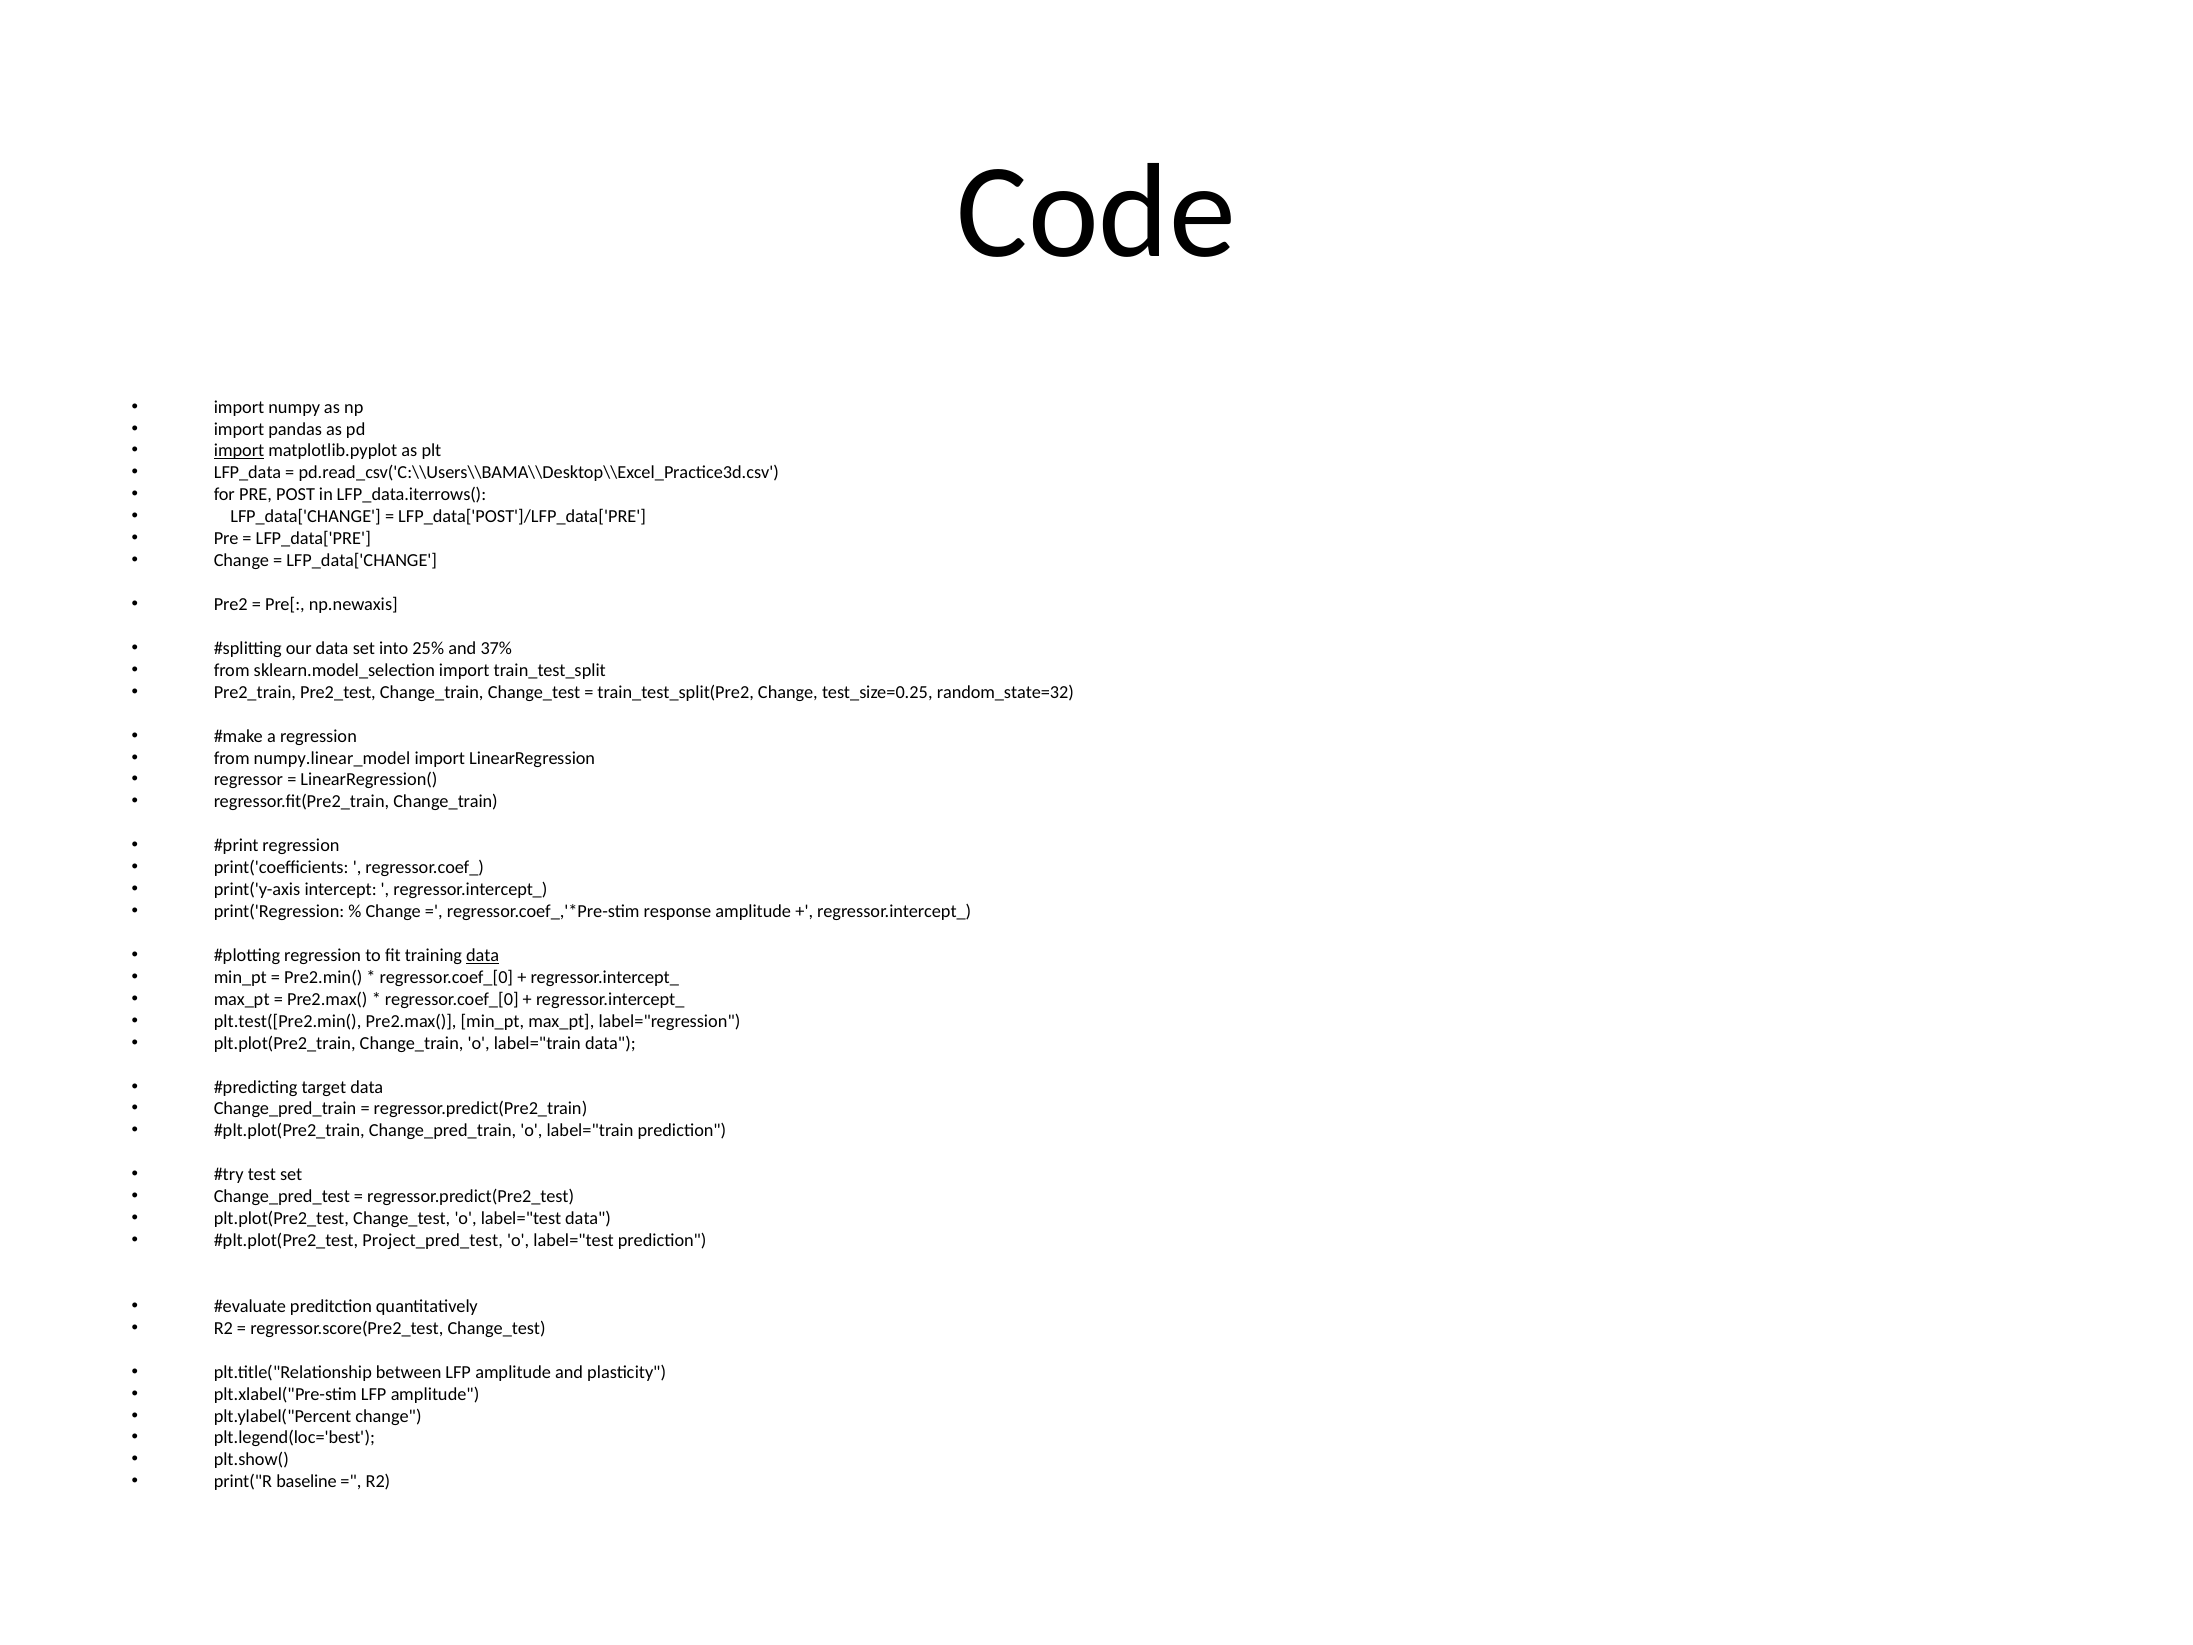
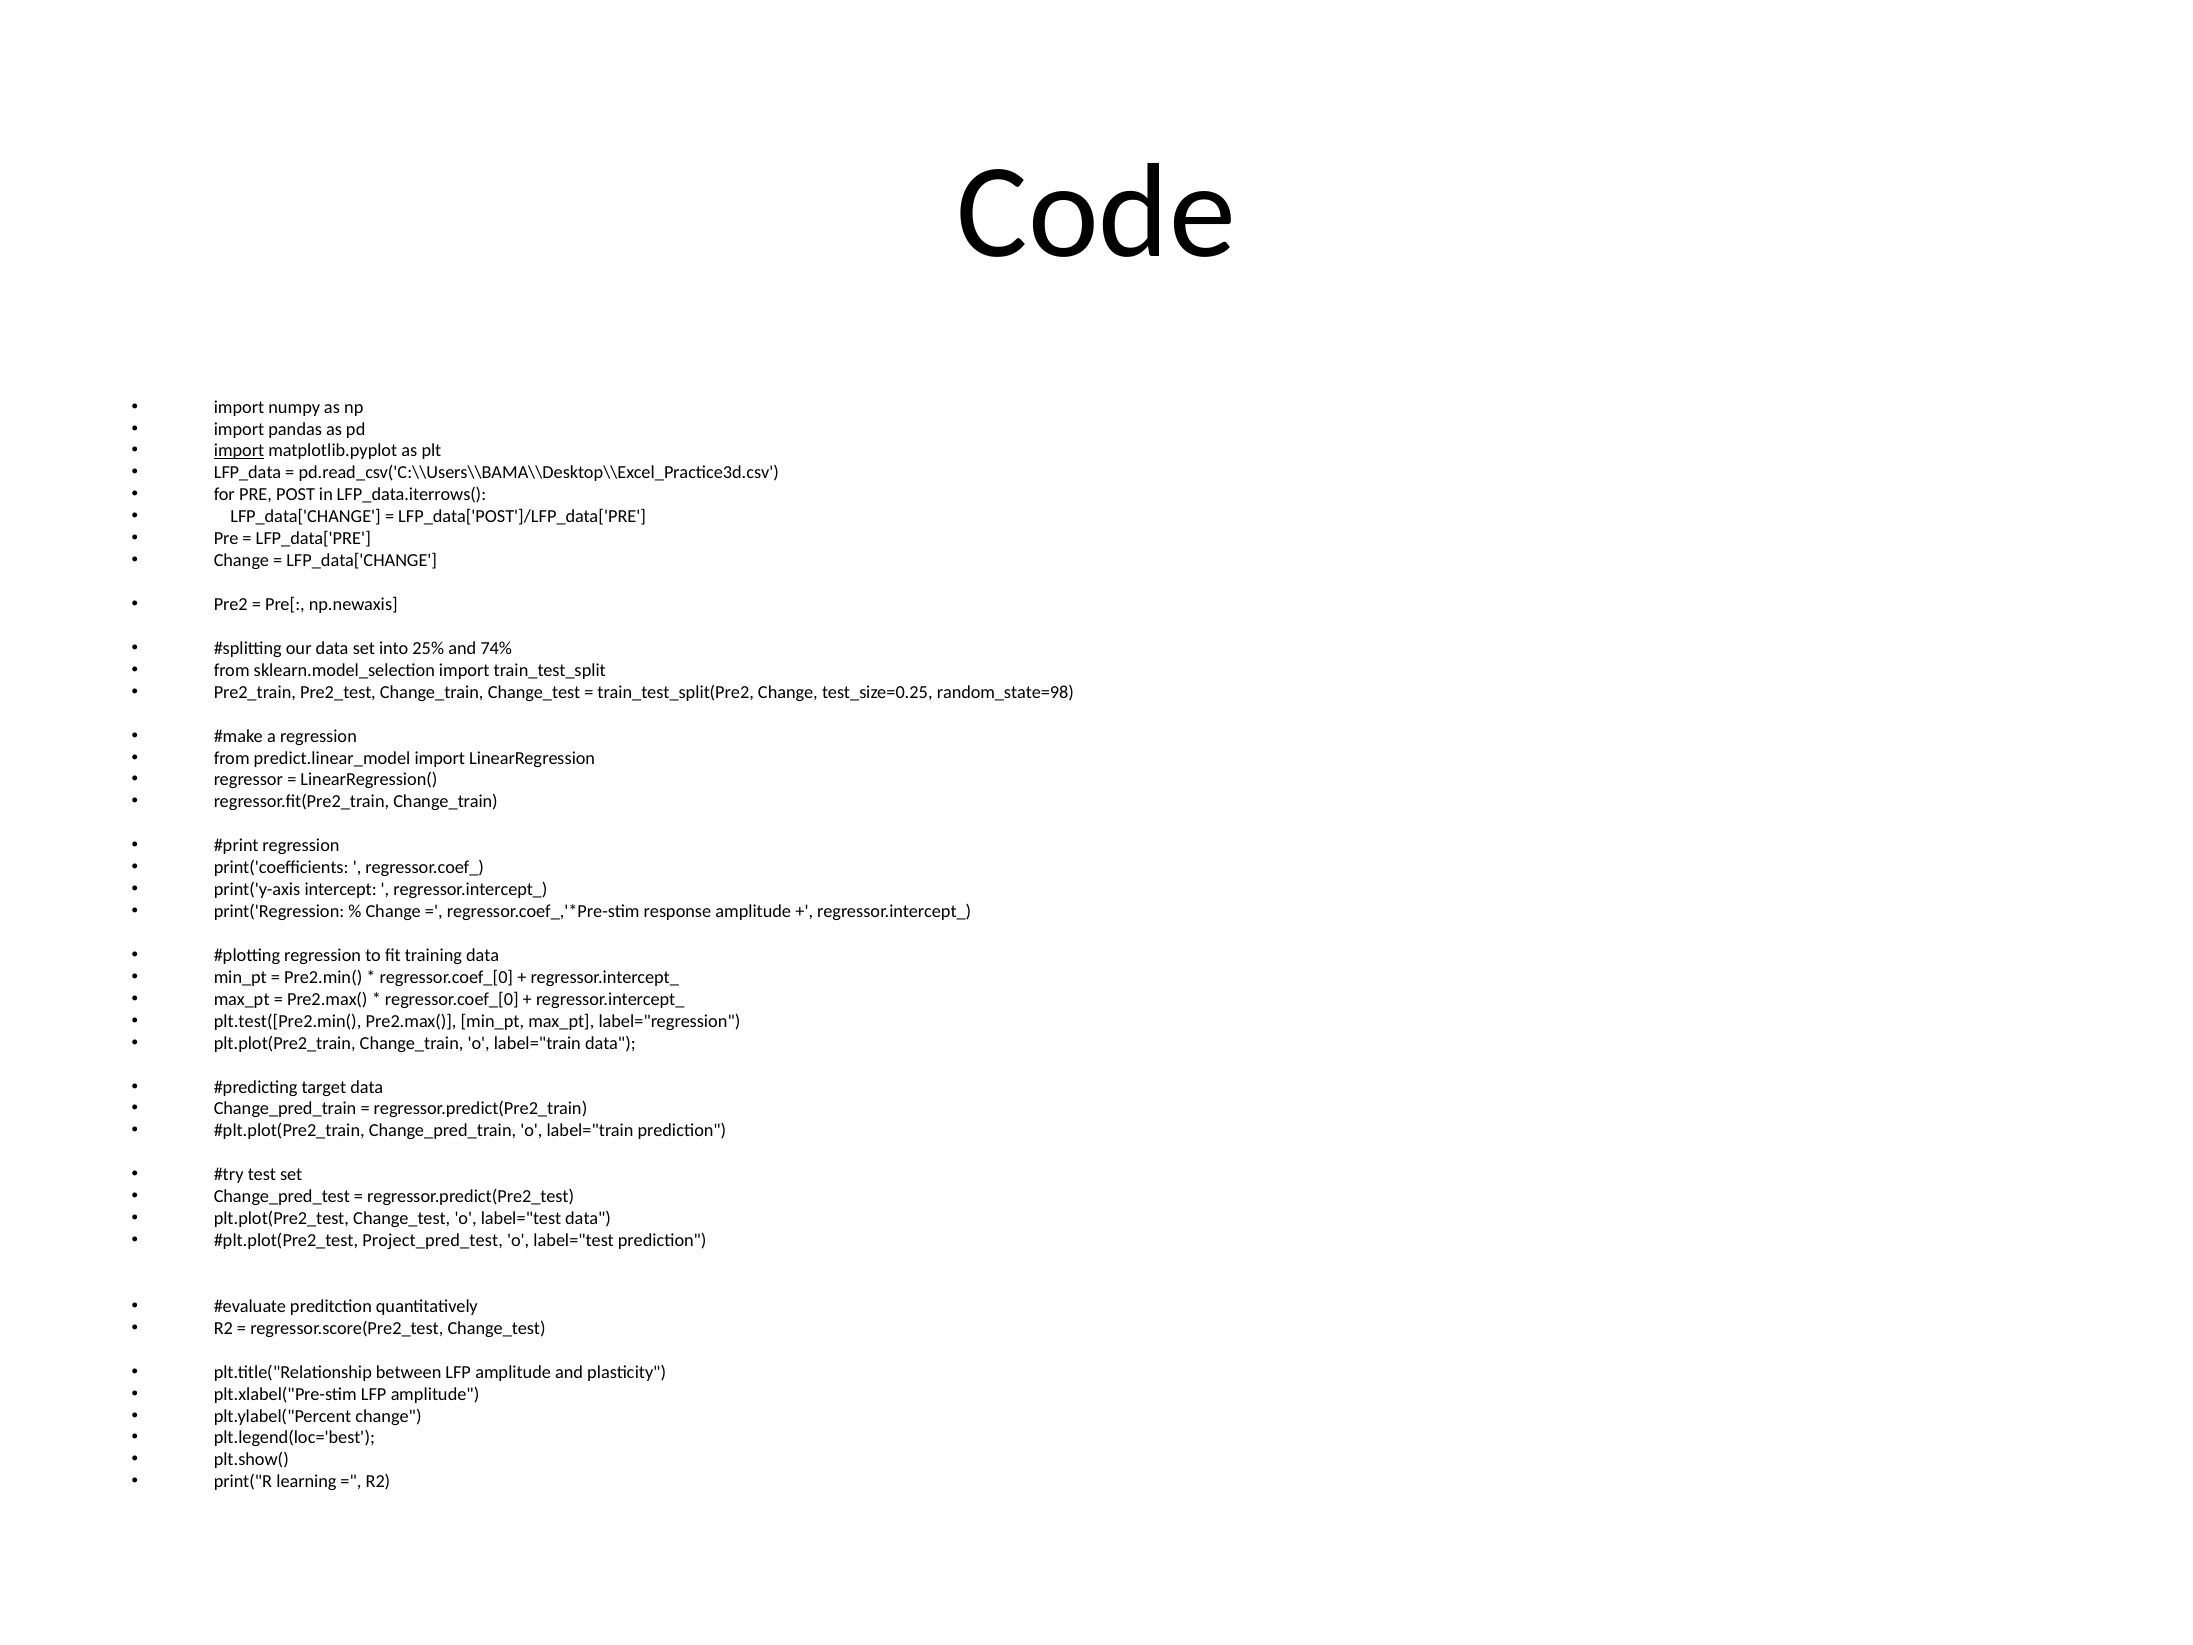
37%: 37% -> 74%
random_state=32: random_state=32 -> random_state=98
numpy.linear_model: numpy.linear_model -> predict.linear_model
data at (483, 955) underline: present -> none
baseline: baseline -> learning
